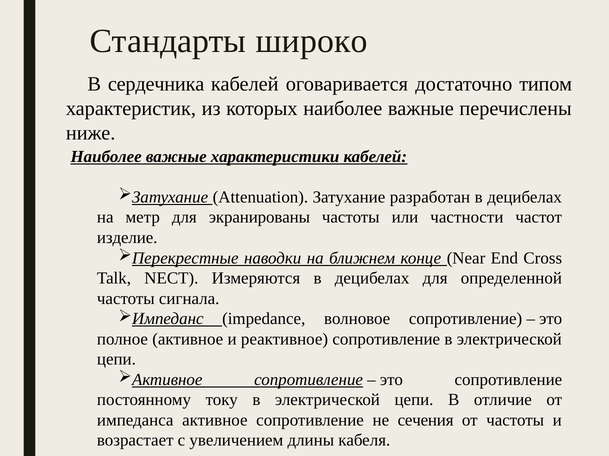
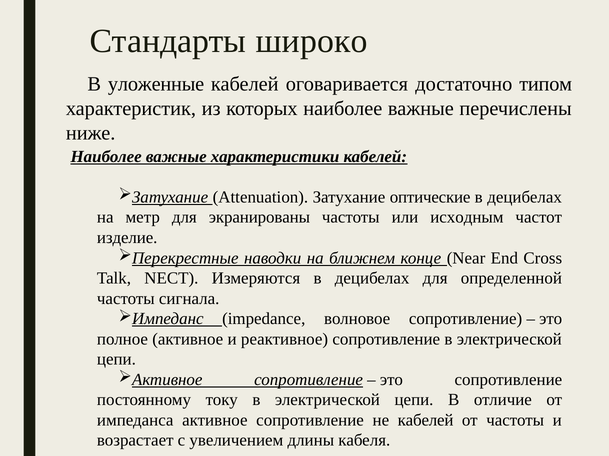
сердечника: сердечника -> уложенные
разработан: разработан -> оптические
частности: частности -> исходным
не сечения: сечения -> кабелей
